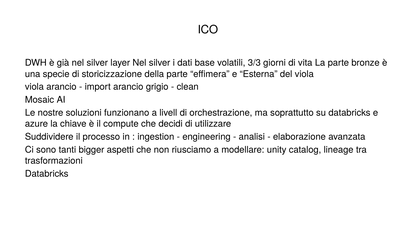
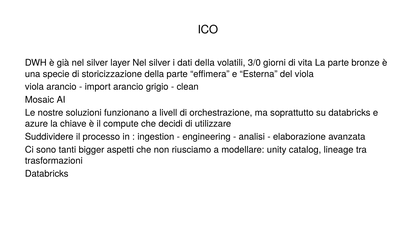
dati base: base -> della
3/3: 3/3 -> 3/0
